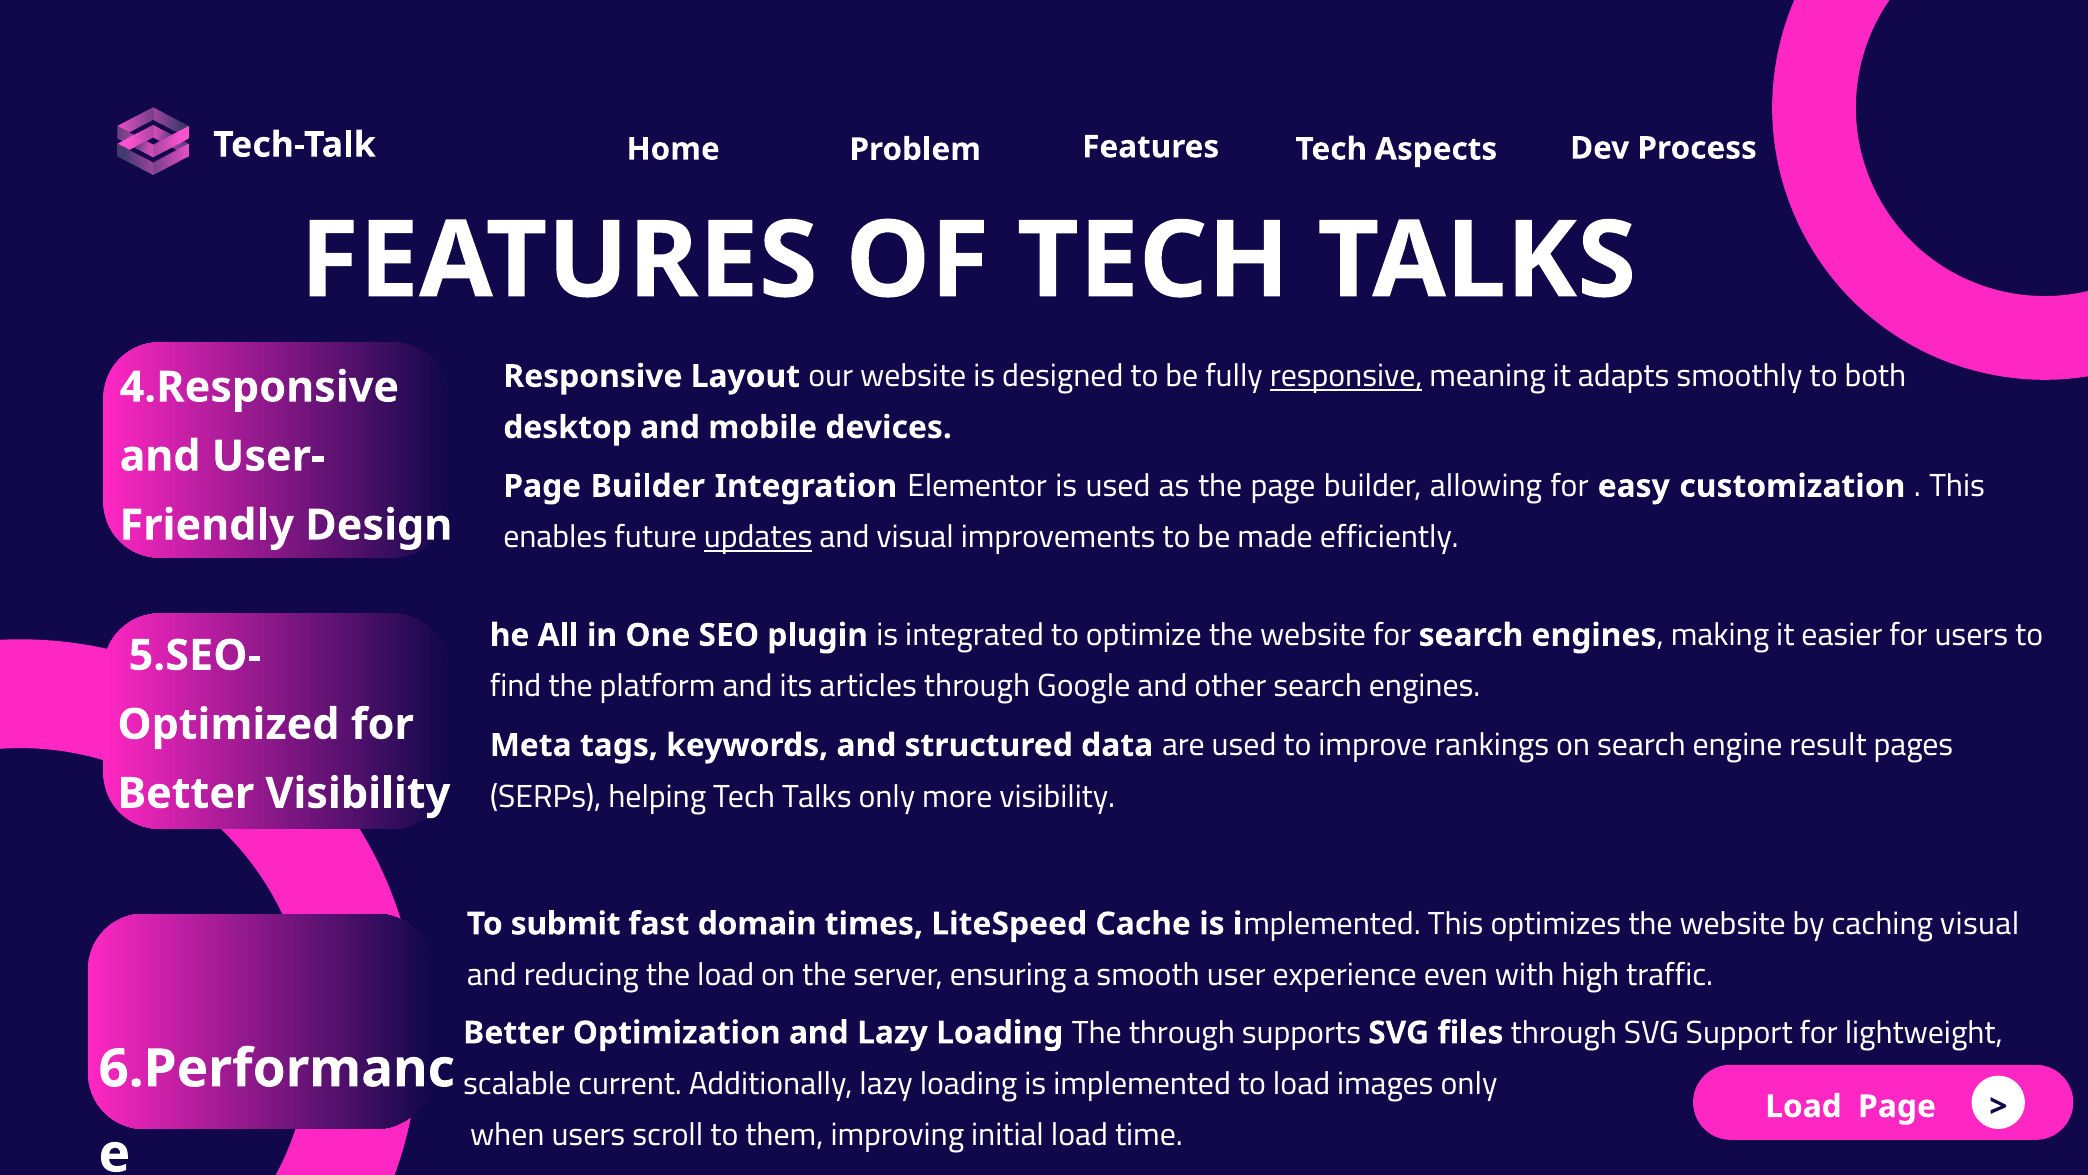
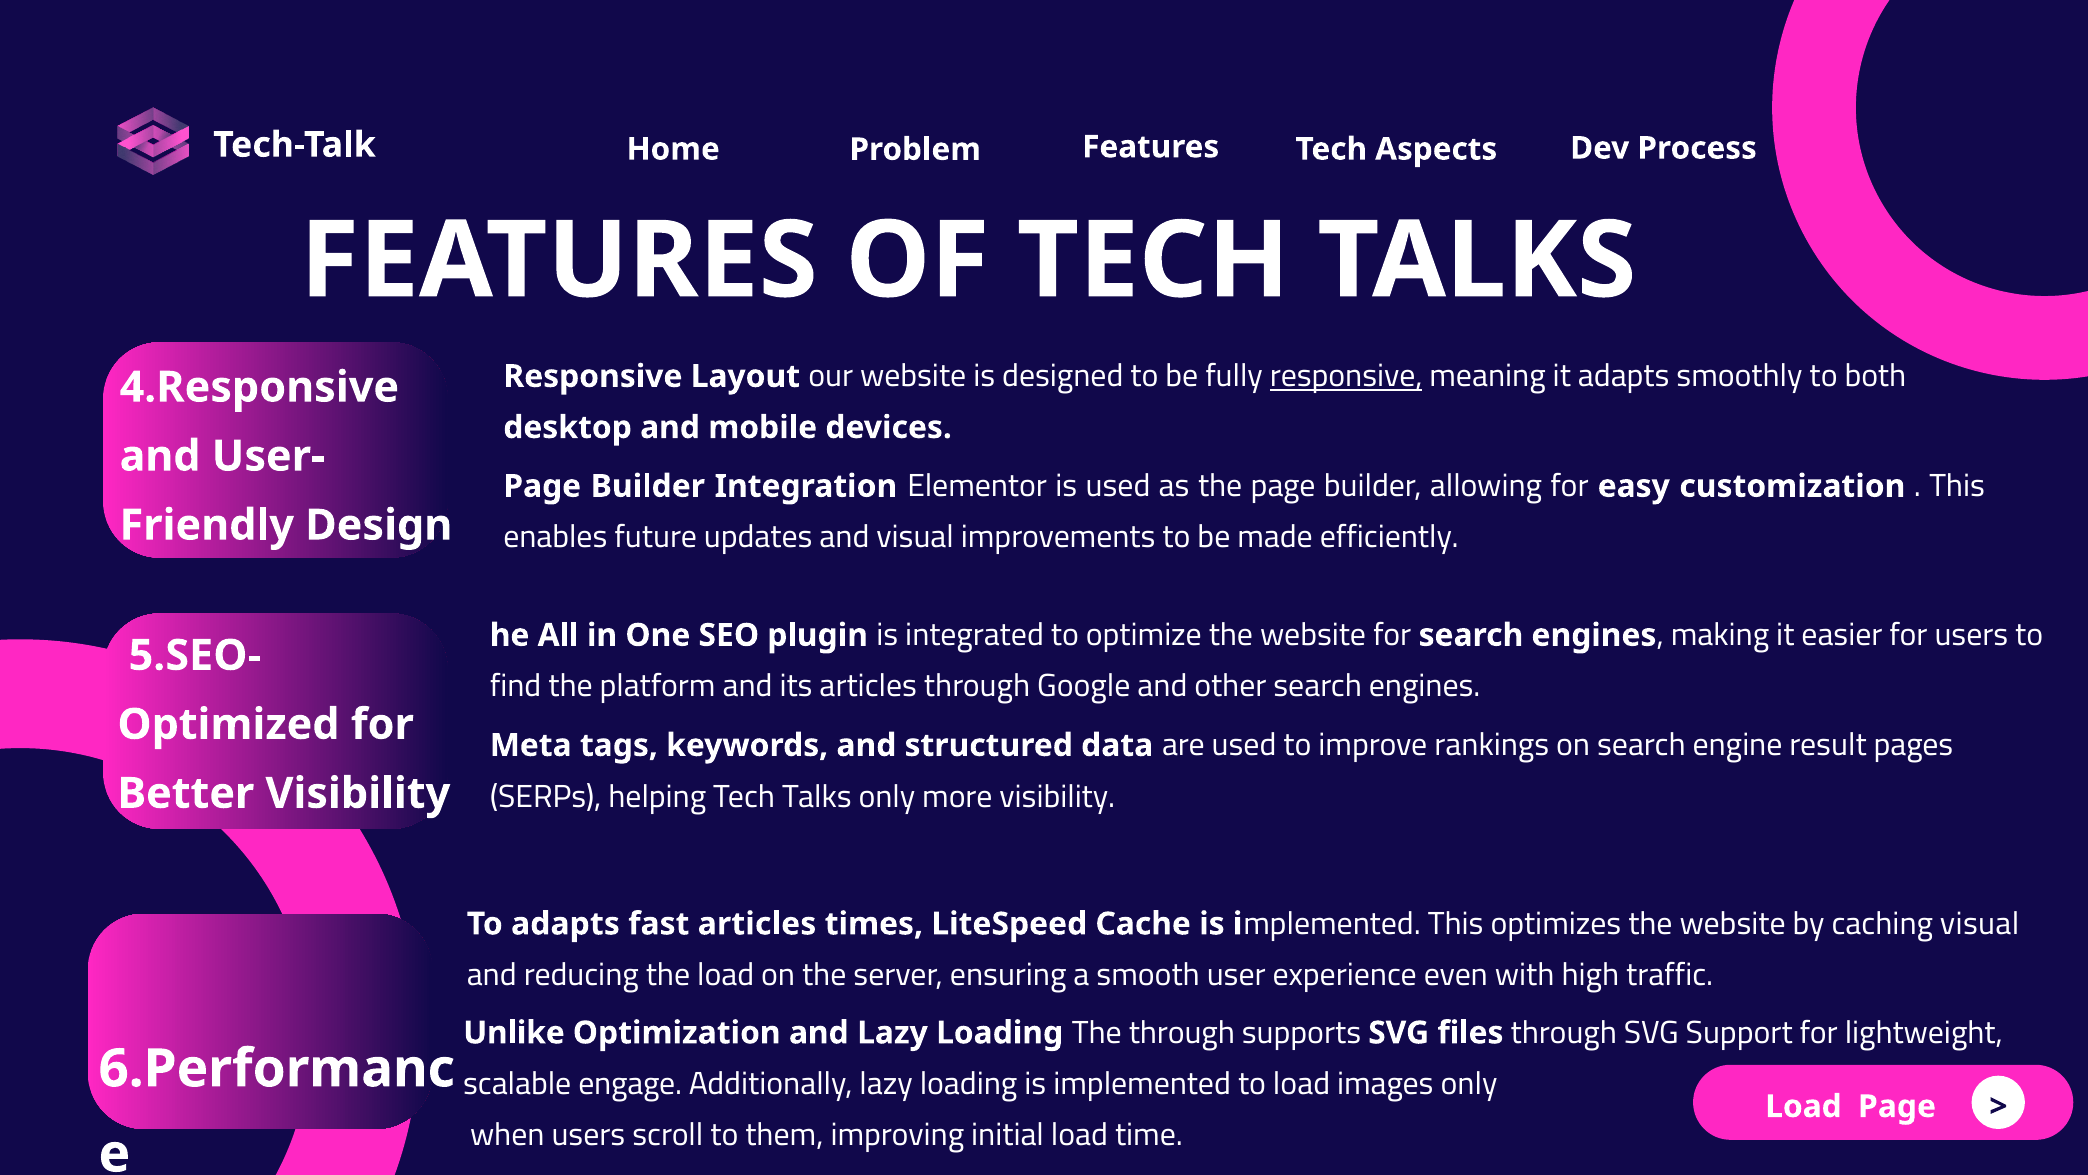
updates underline: present -> none
To submit: submit -> adapts
fast domain: domain -> articles
Better at (514, 1032): Better -> Unlike
current: current -> engage
